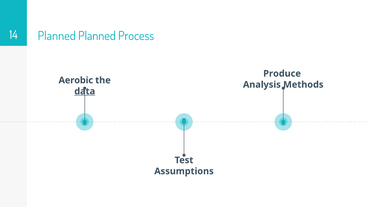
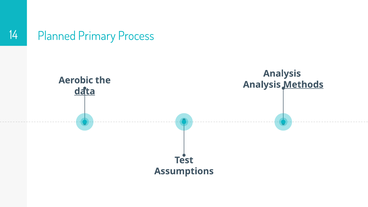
Planned Planned: Planned -> Primary
Produce at (282, 74): Produce -> Analysis
Methods underline: none -> present
